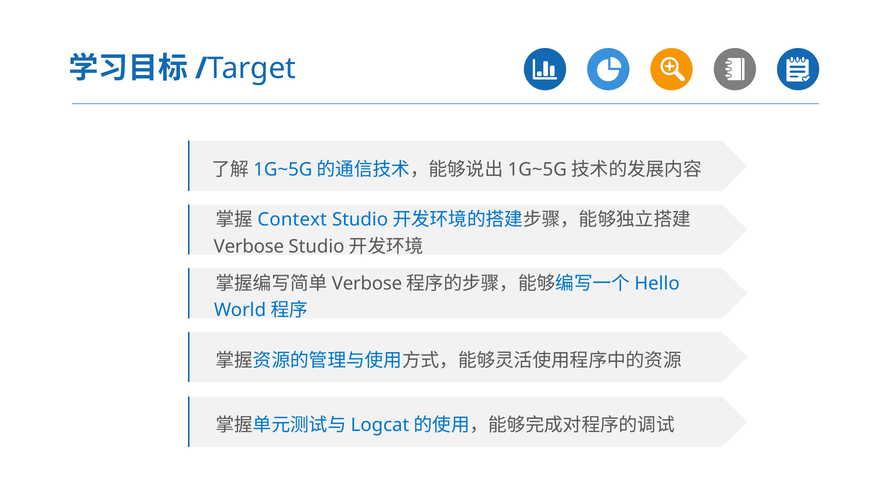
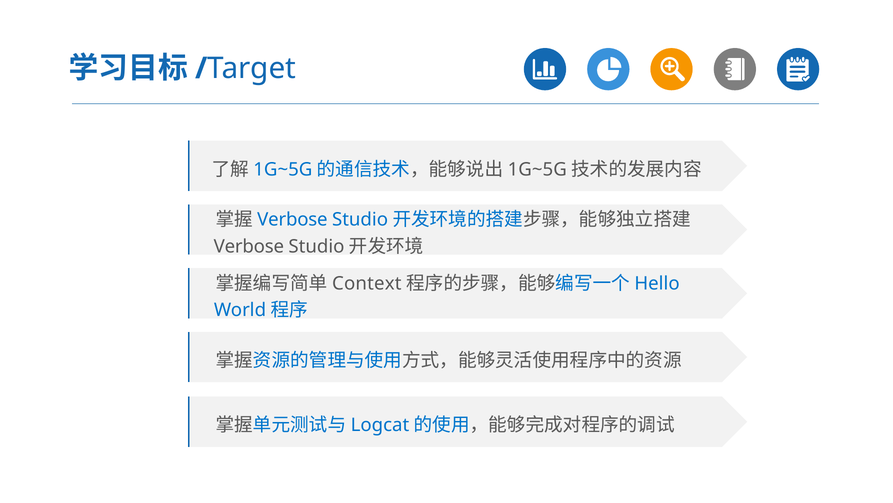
Context at (292, 219): Context -> Verbose
Verbose at (367, 283): Verbose -> Context
